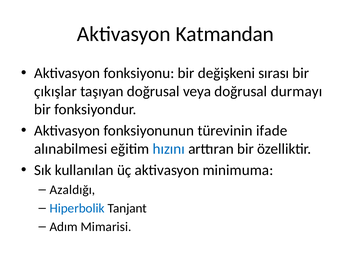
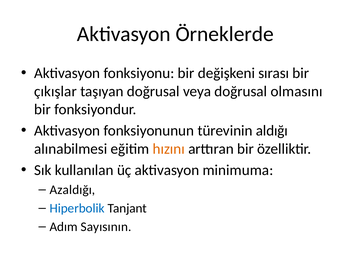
Katmandan: Katmandan -> Örneklerde
durmayı: durmayı -> olmasını
ifade: ifade -> aldığı
hızını colour: blue -> orange
Mimarisi: Mimarisi -> Sayısının
